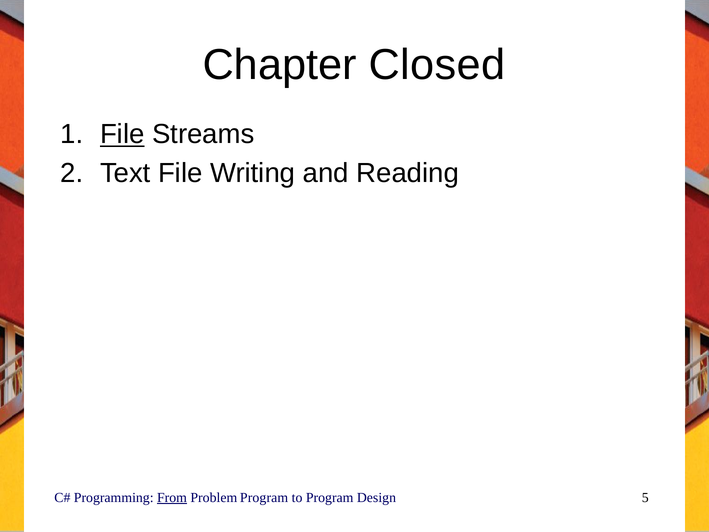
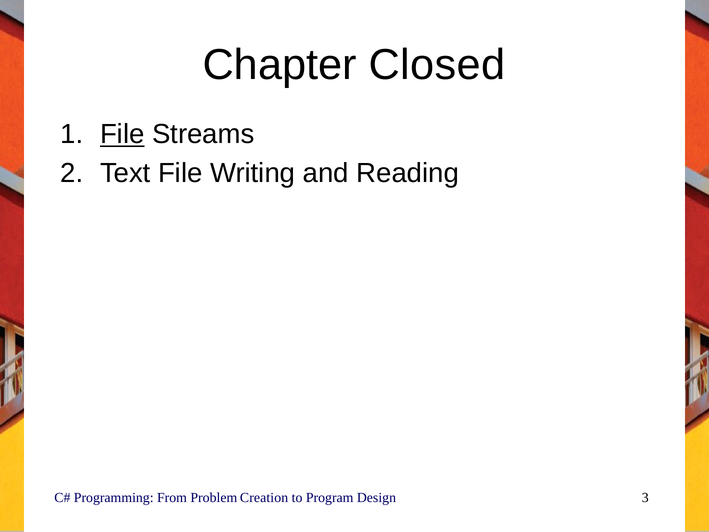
From underline: present -> none
Problem Program: Program -> Creation
5: 5 -> 3
